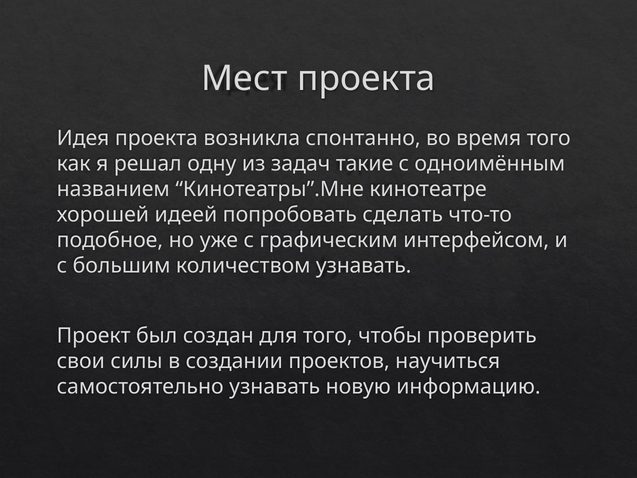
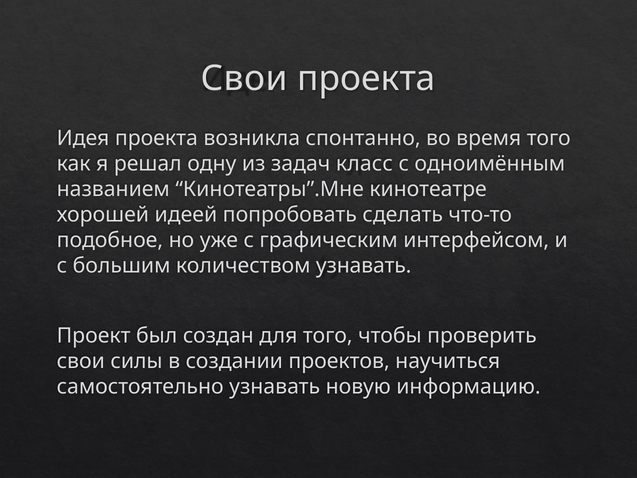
Мест at (244, 79): Мест -> Свои
такие: такие -> класс
